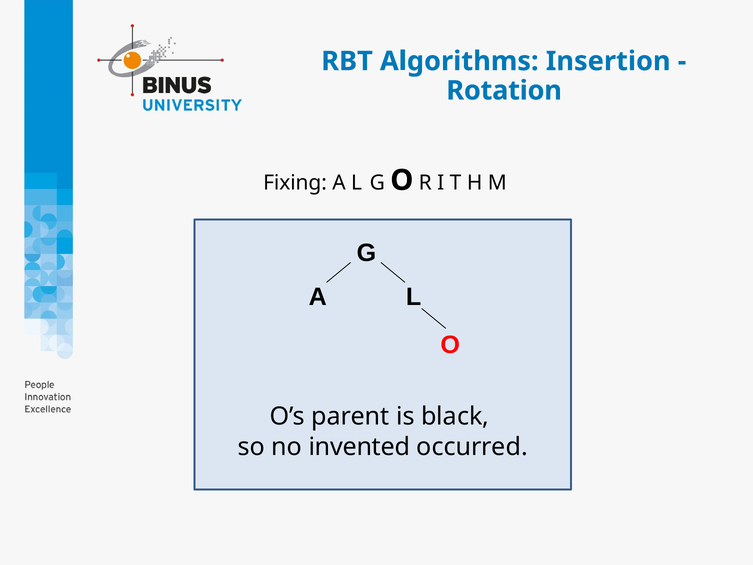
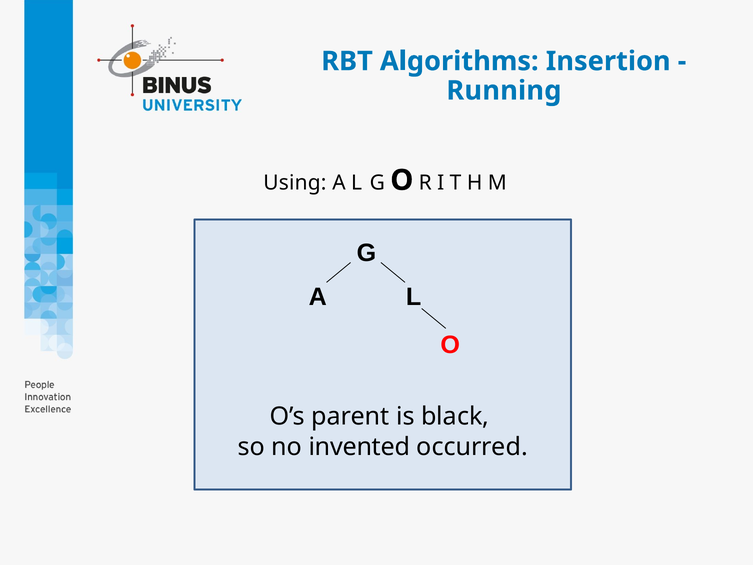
Rotation: Rotation -> Running
Fixing: Fixing -> Using
